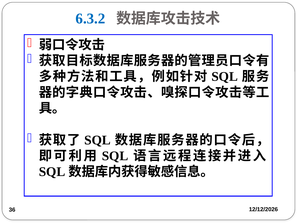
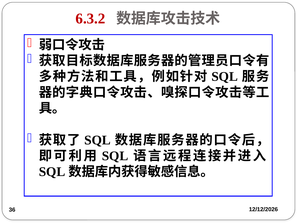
6.3.2 colour: blue -> red
